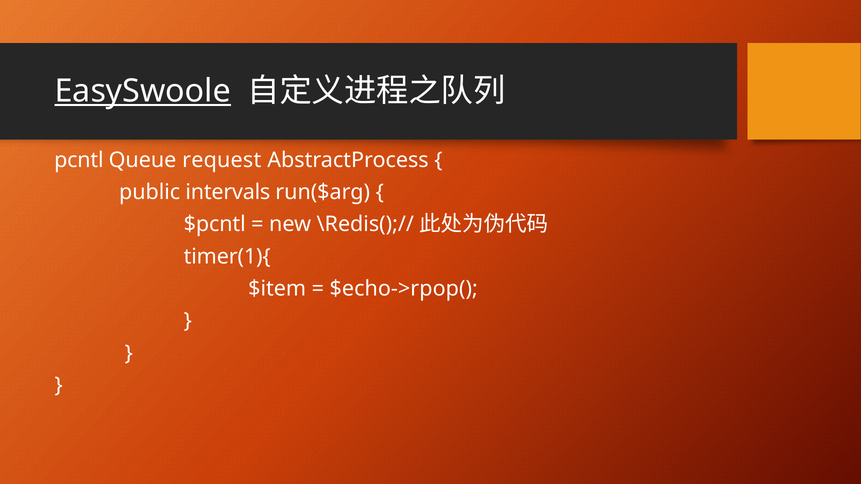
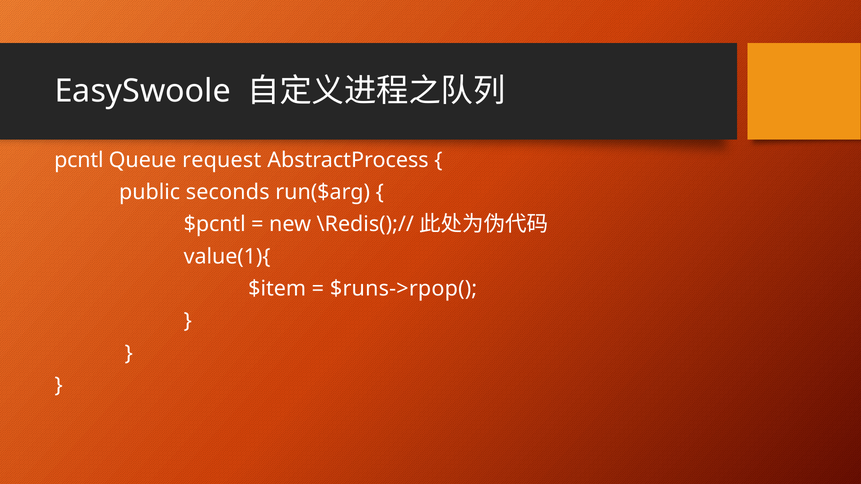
EasySwoole underline: present -> none
intervals: intervals -> seconds
timer(1){: timer(1){ -> value(1){
$echo->rpop(: $echo->rpop( -> $runs->rpop(
